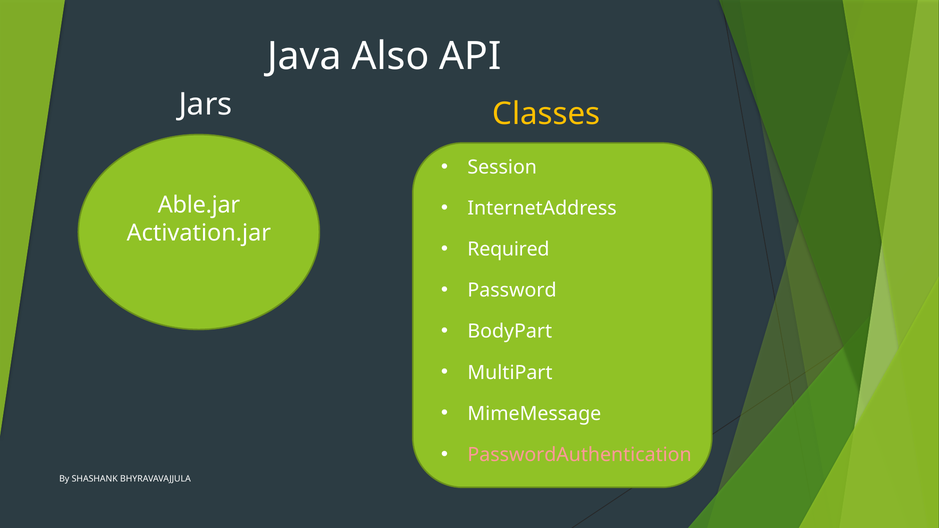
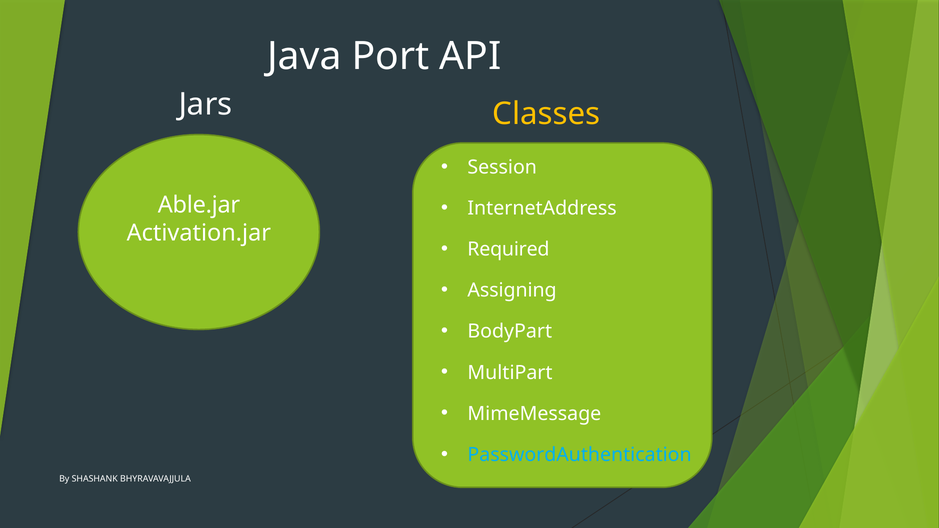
Also: Also -> Port
Password: Password -> Assigning
PasswordAuthentication colour: pink -> light blue
